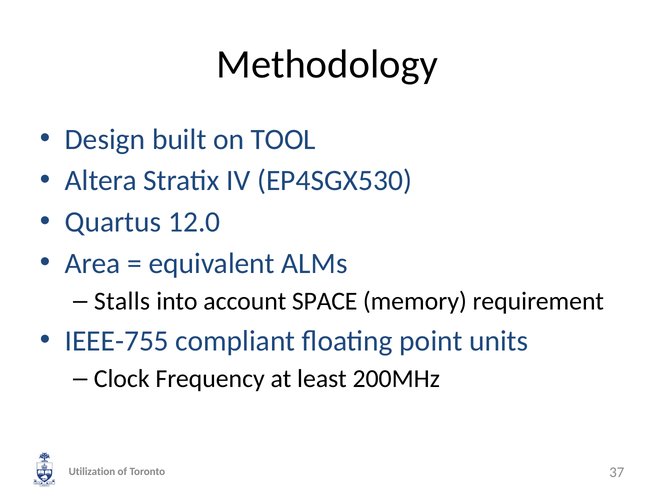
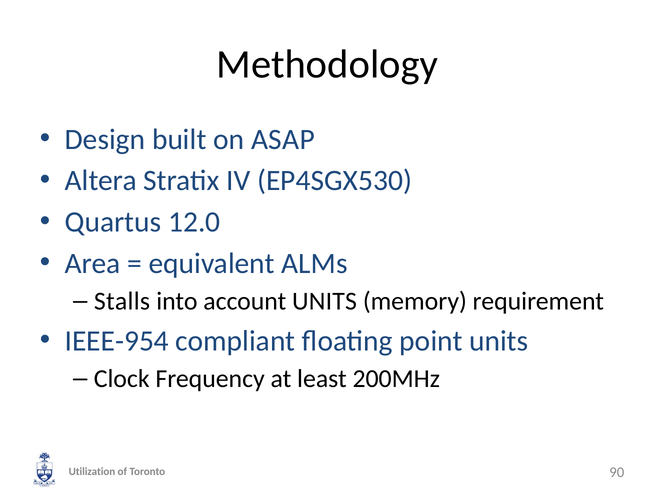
TOOL: TOOL -> ASAP
account SPACE: SPACE -> UNITS
IEEE-755: IEEE-755 -> IEEE-954
37: 37 -> 90
